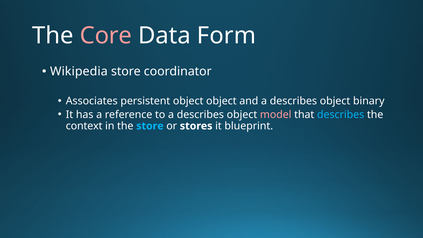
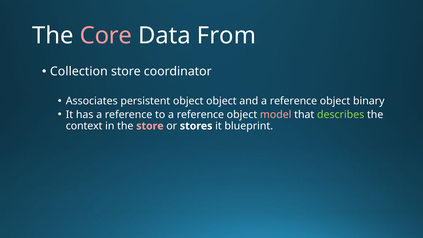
Form: Form -> From
Wikipedia: Wikipedia -> Collection
and a describes: describes -> reference
to a describes: describes -> reference
describes at (341, 115) colour: light blue -> light green
store at (150, 126) colour: light blue -> pink
